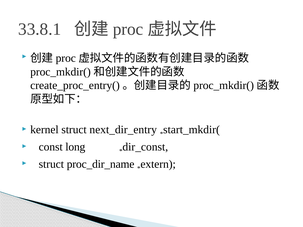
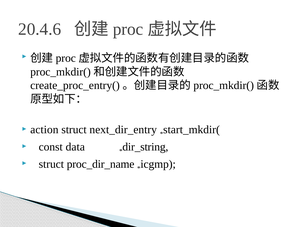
33.8.1: 33.8.1 -> 20.4.6
kernel: kernel -> action
long: long -> data
dir_const: dir_const -> dir_string
extern: extern -> icgmp
